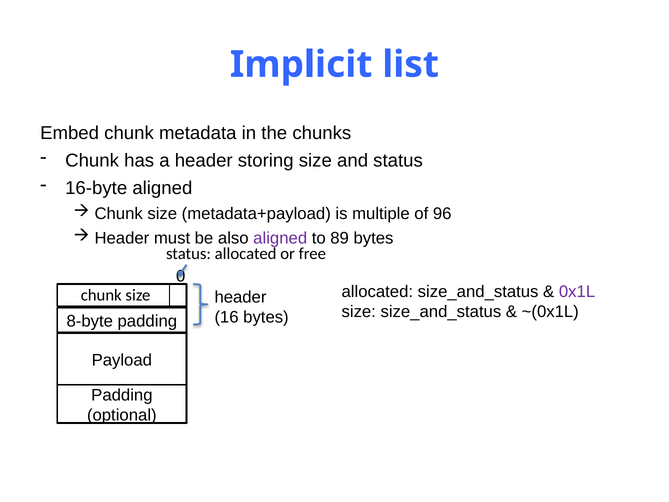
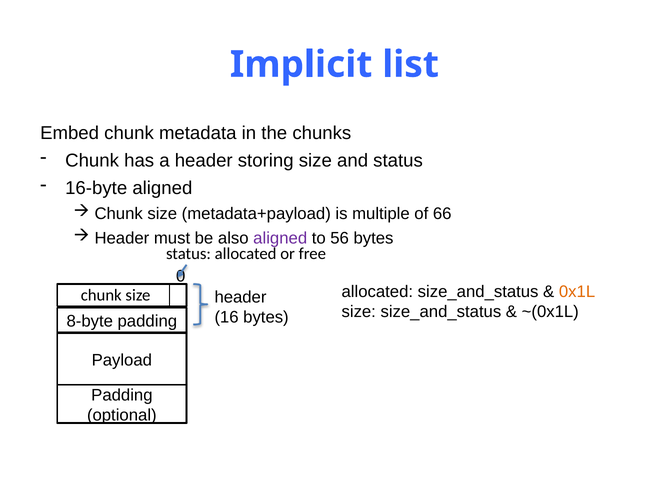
96: 96 -> 66
89: 89 -> 56
0x1L colour: purple -> orange
